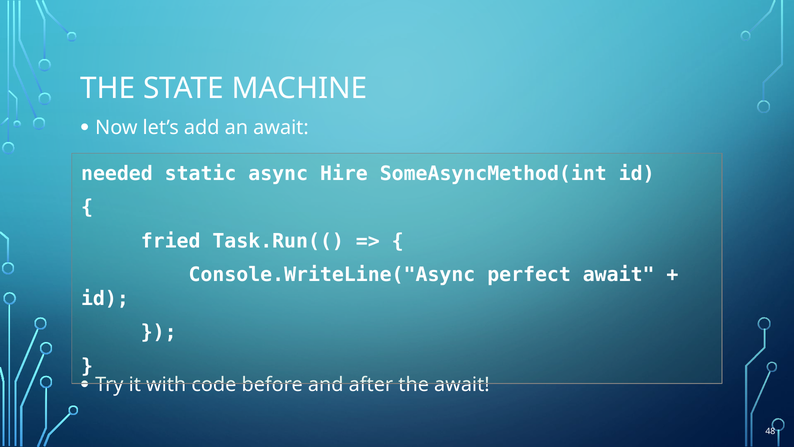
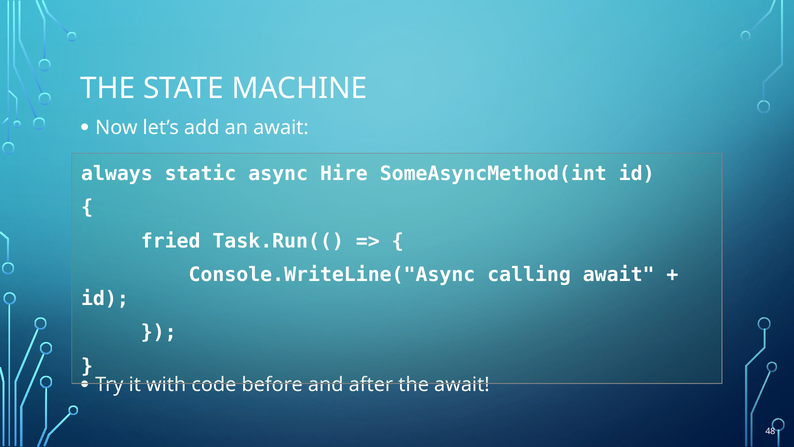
needed: needed -> always
perfect: perfect -> calling
